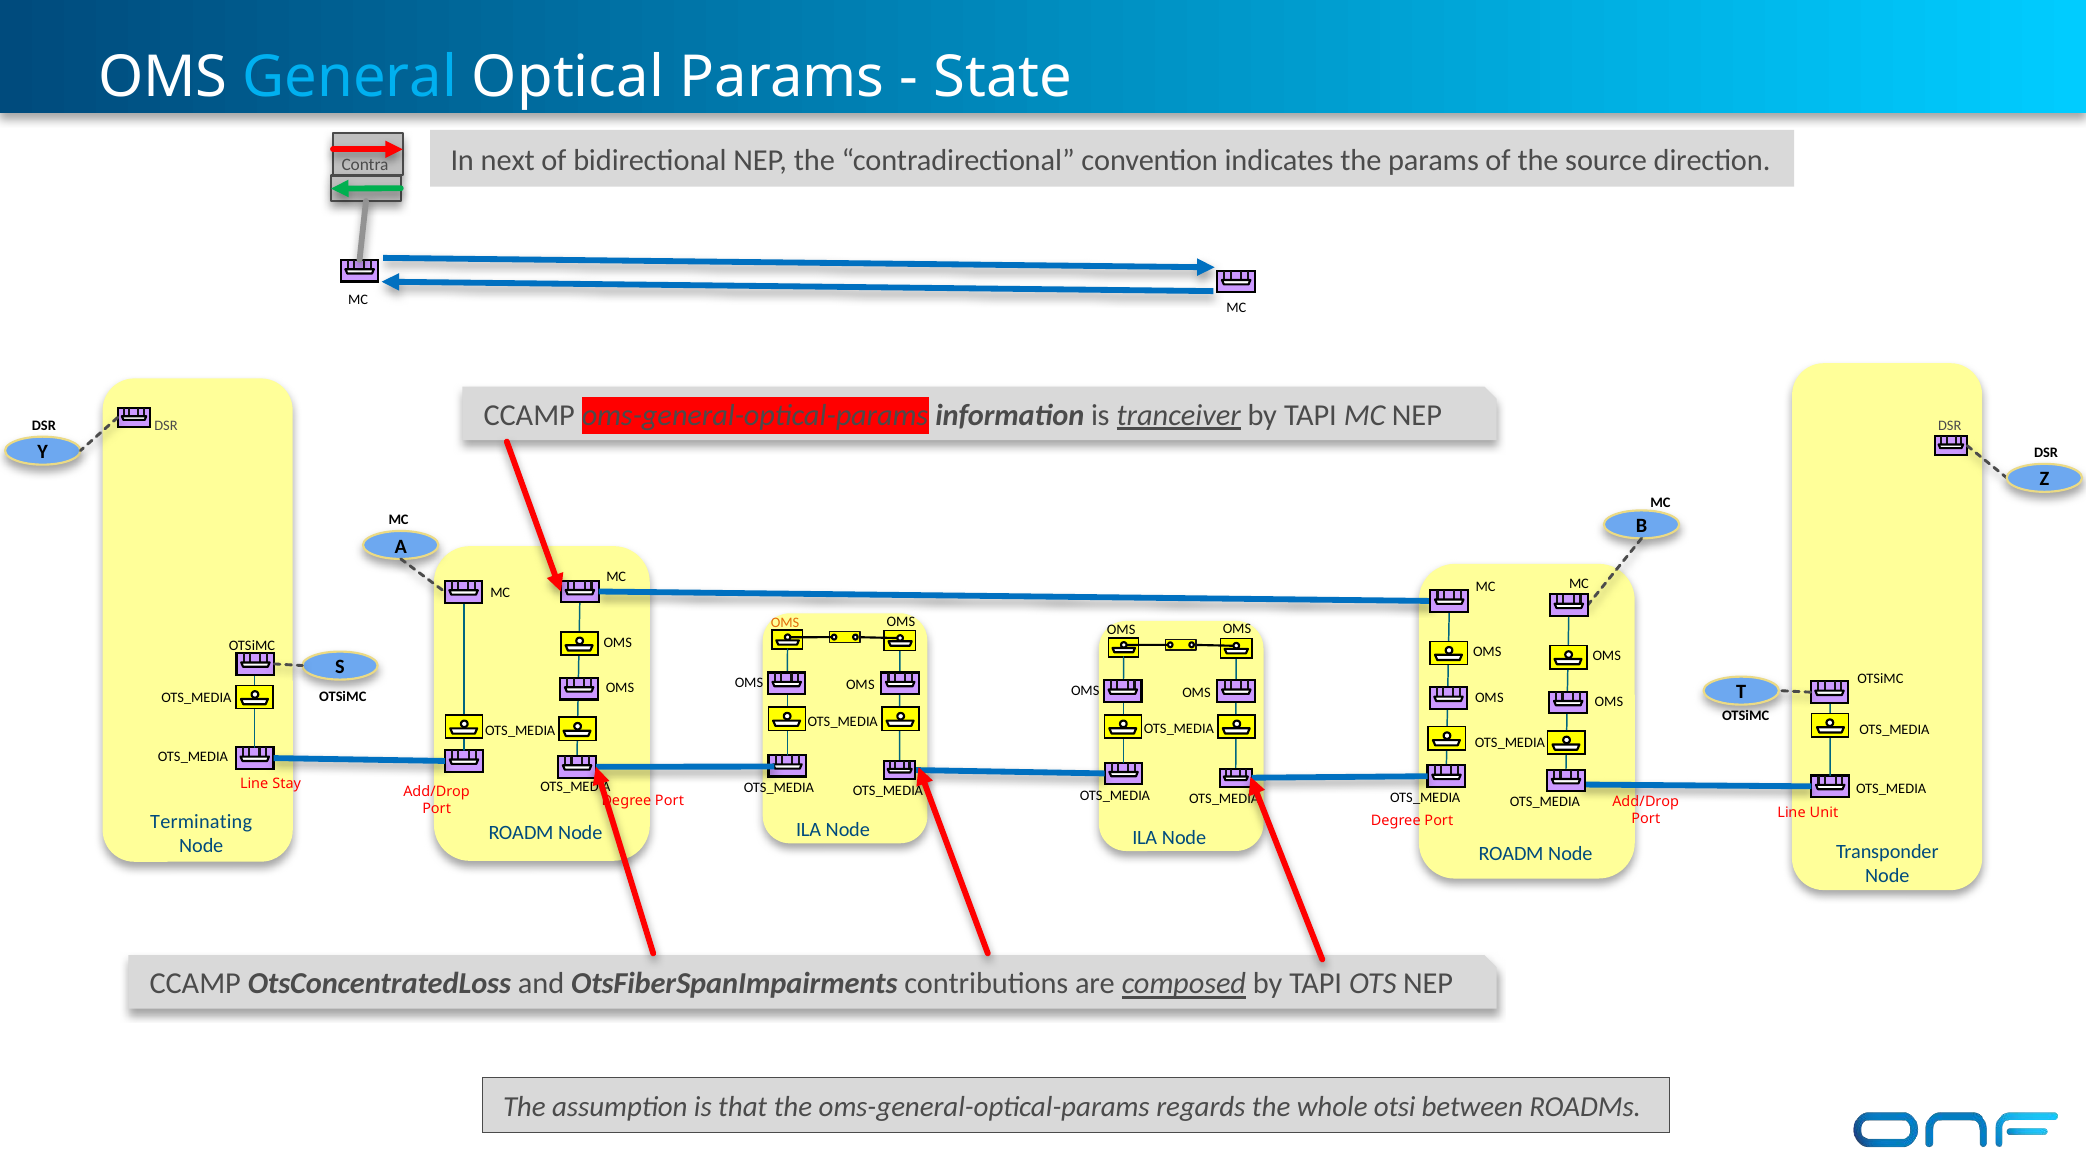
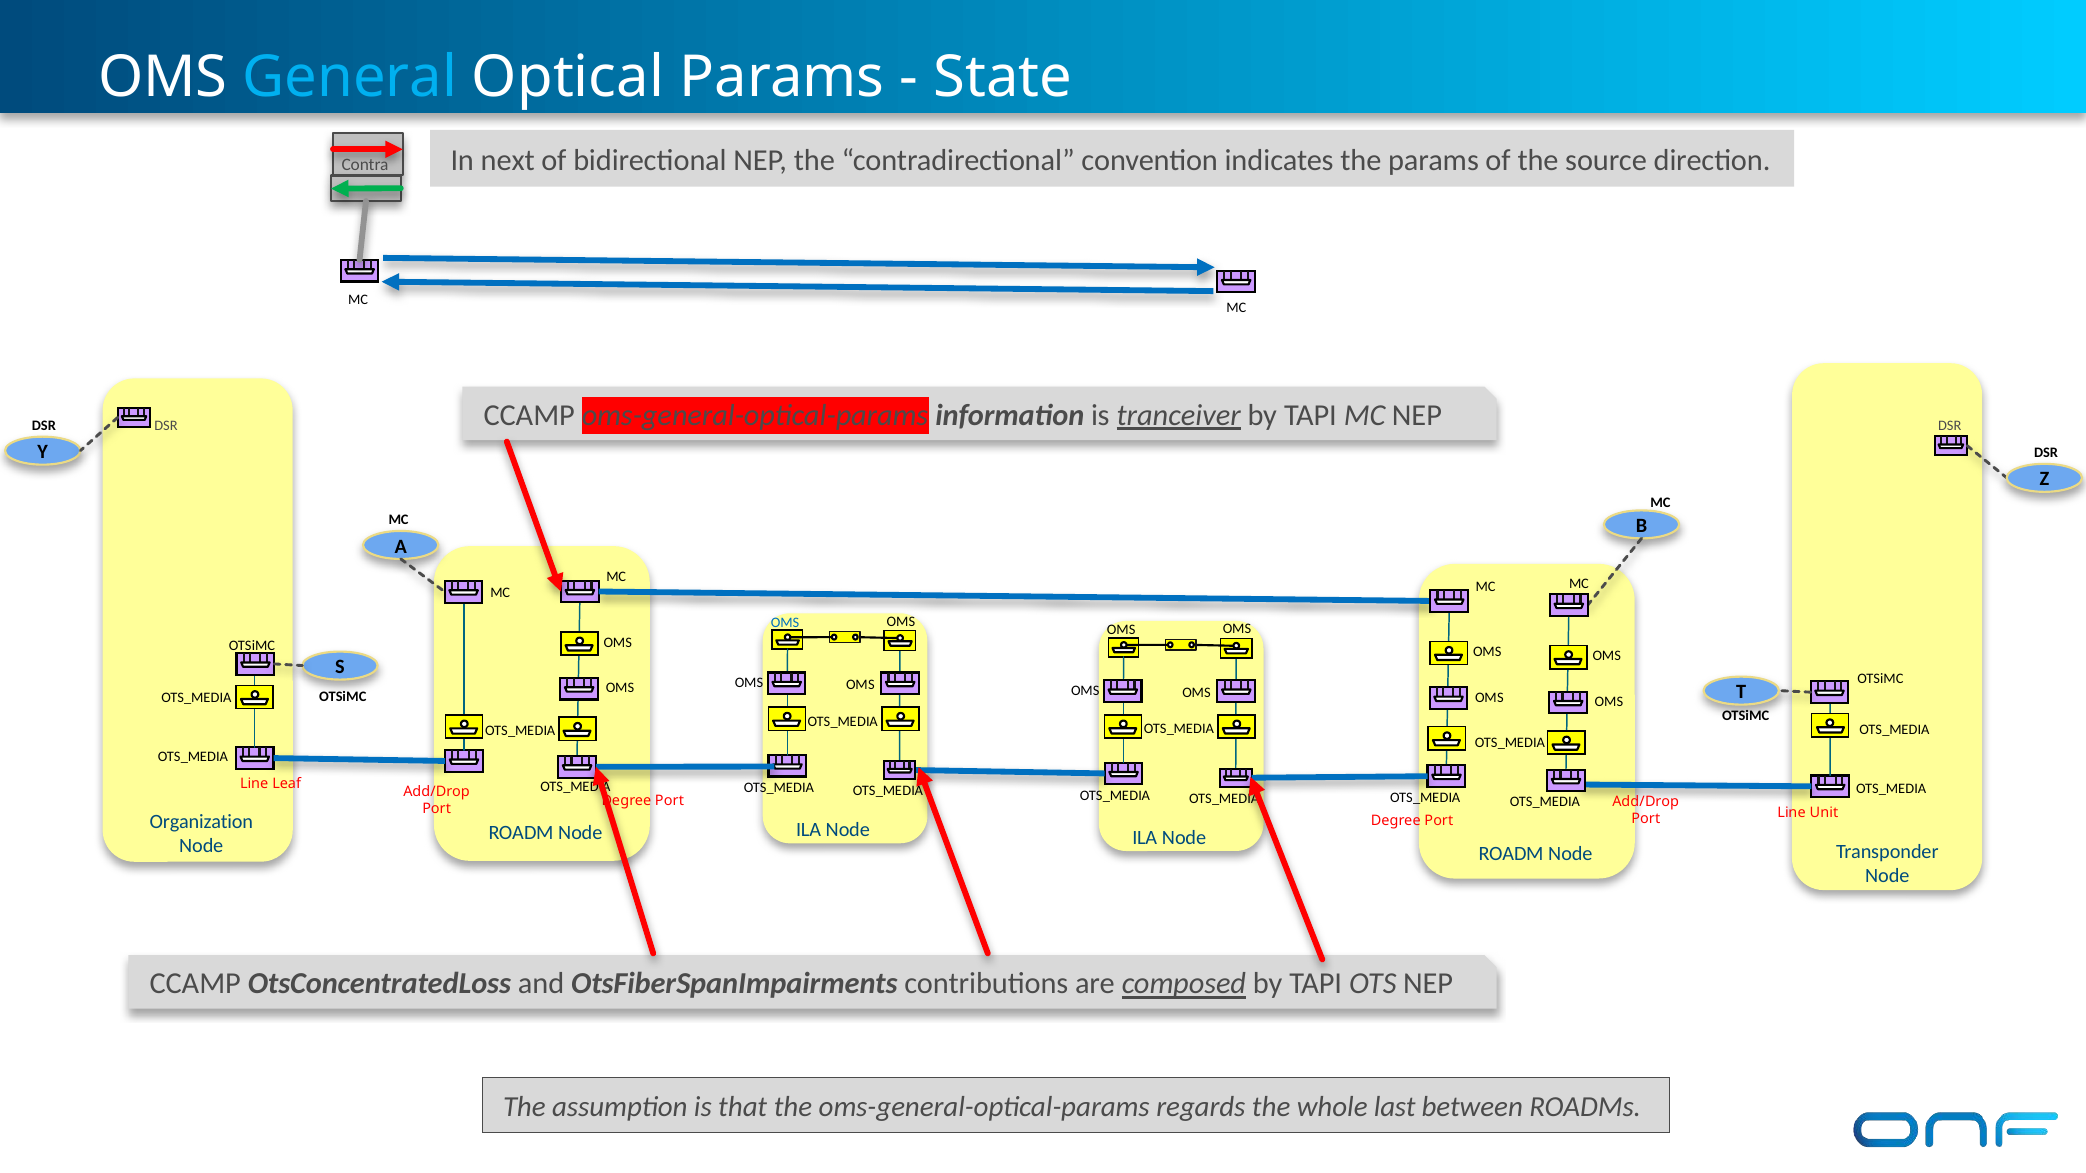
OMS at (785, 623) colour: orange -> blue
Stay: Stay -> Leaf
Terminating: Terminating -> Organization
otsi: otsi -> last
